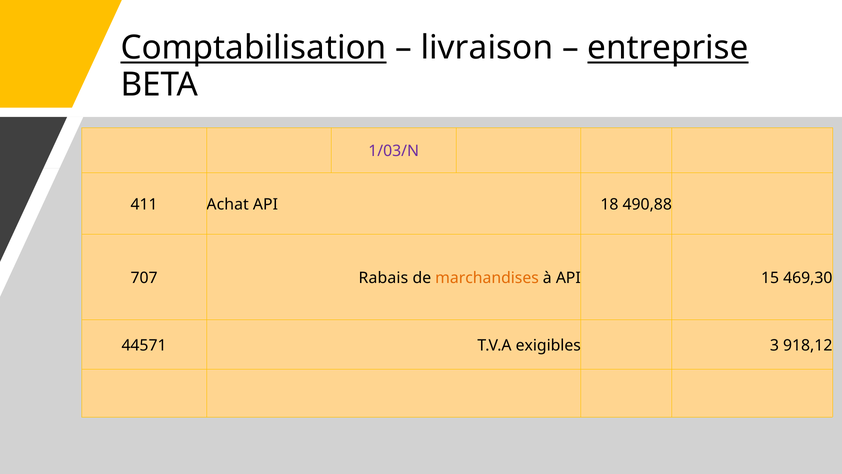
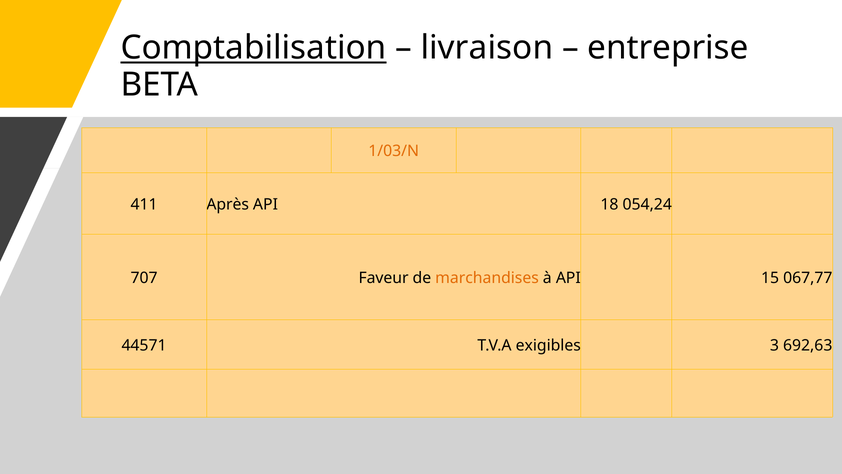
entreprise underline: present -> none
1/03/N colour: purple -> orange
Achat: Achat -> Après
490,88: 490,88 -> 054,24
Rabais: Rabais -> Faveur
469,30: 469,30 -> 067,77
918,12: 918,12 -> 692,63
